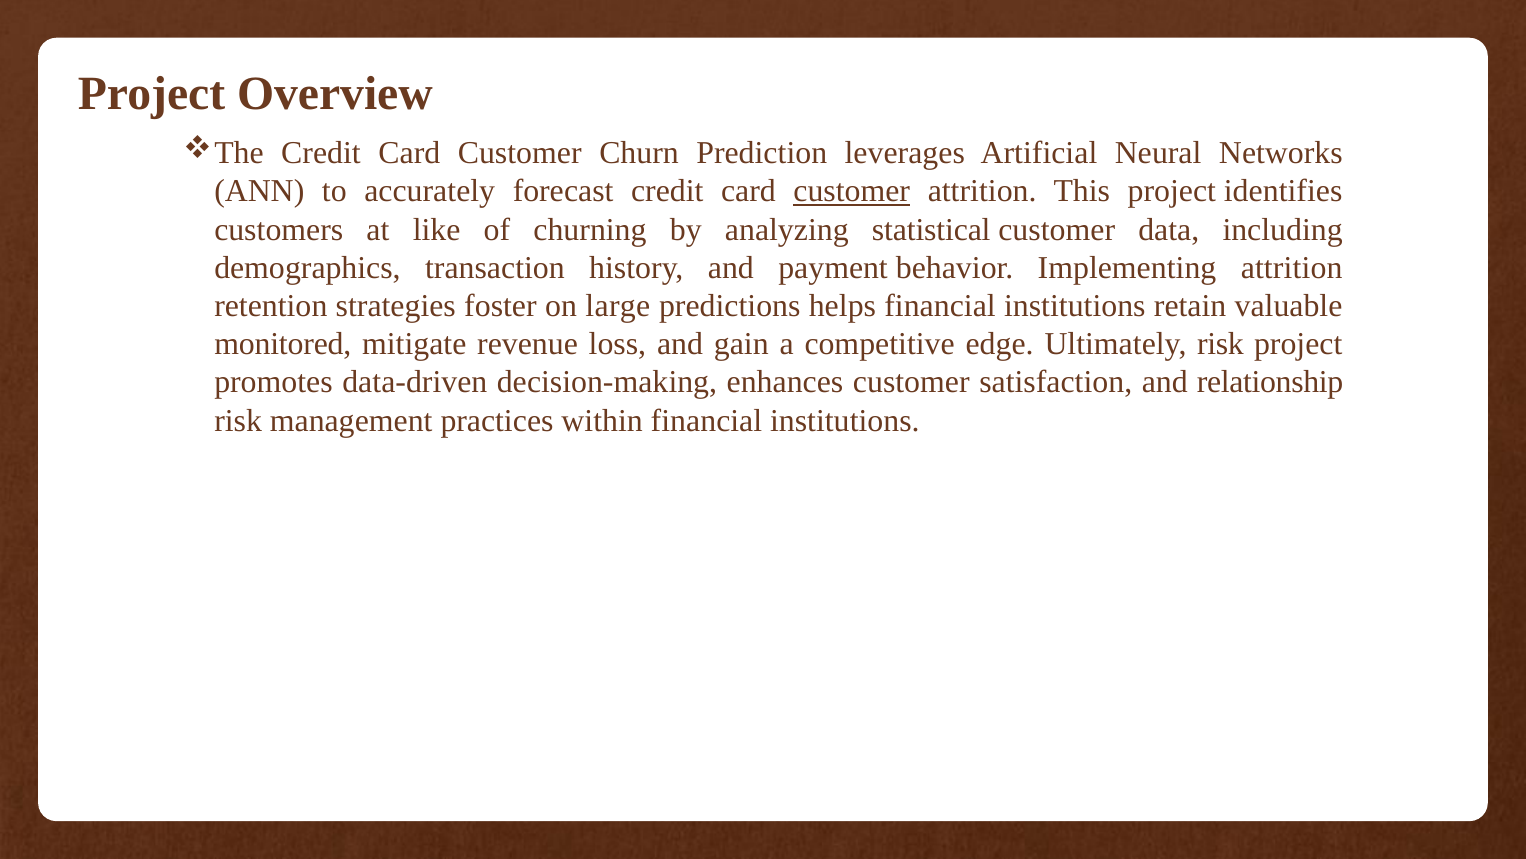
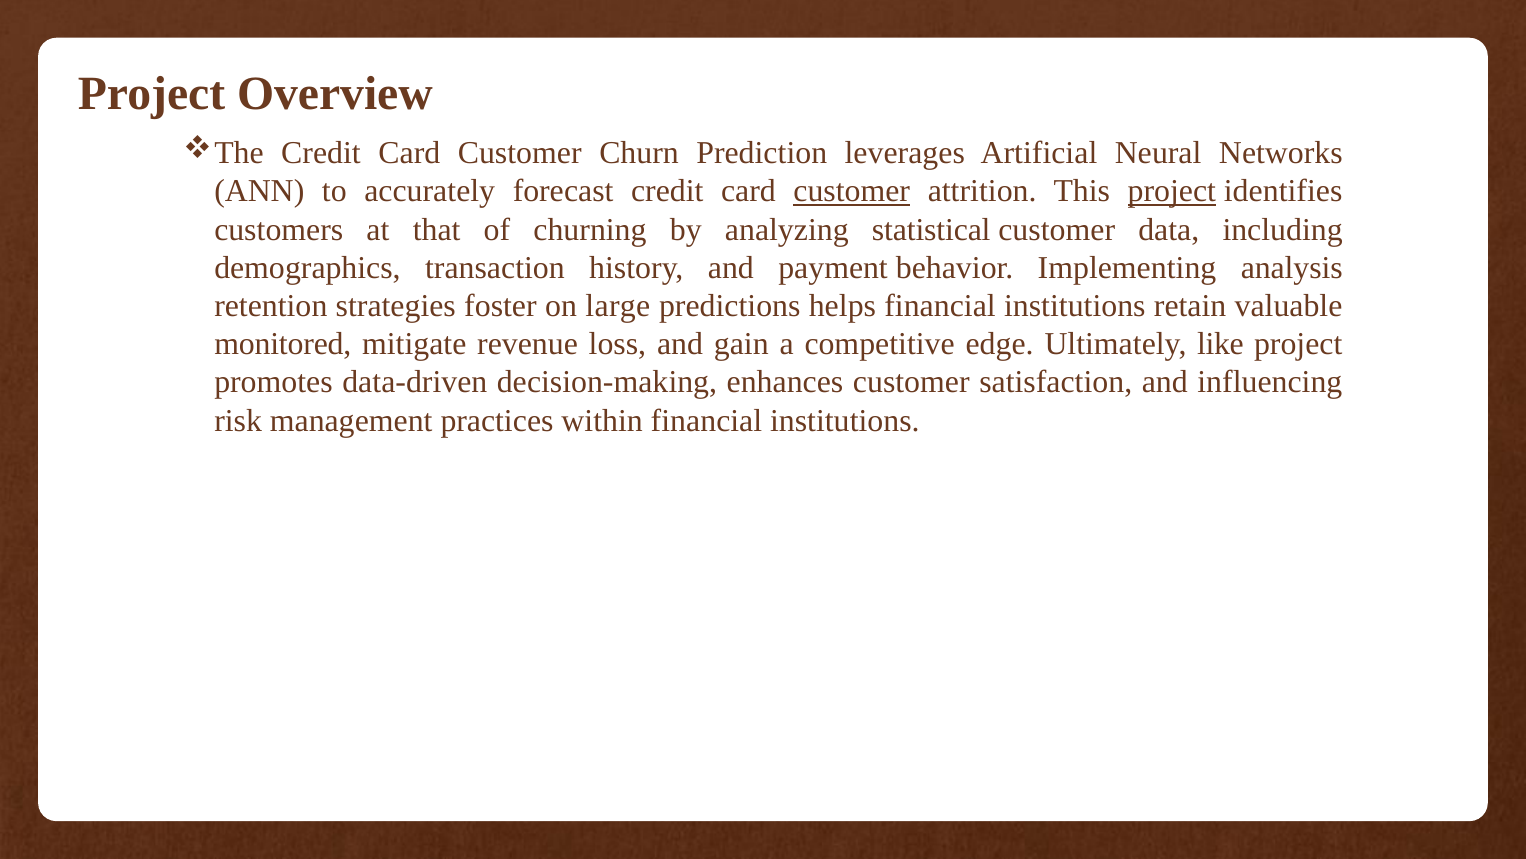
project at (1172, 191) underline: none -> present
like: like -> that
Implementing attrition: attrition -> analysis
Ultimately risk: risk -> like
relationship: relationship -> influencing
